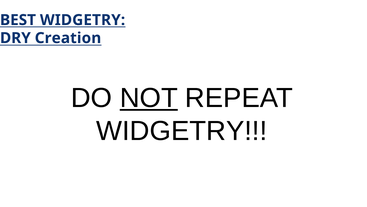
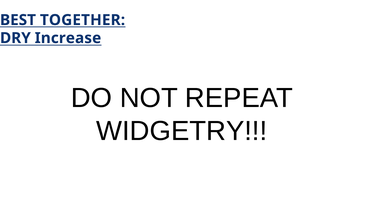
BEST WIDGETRY: WIDGETRY -> TOGETHER
Creation: Creation -> Increase
NOT underline: present -> none
